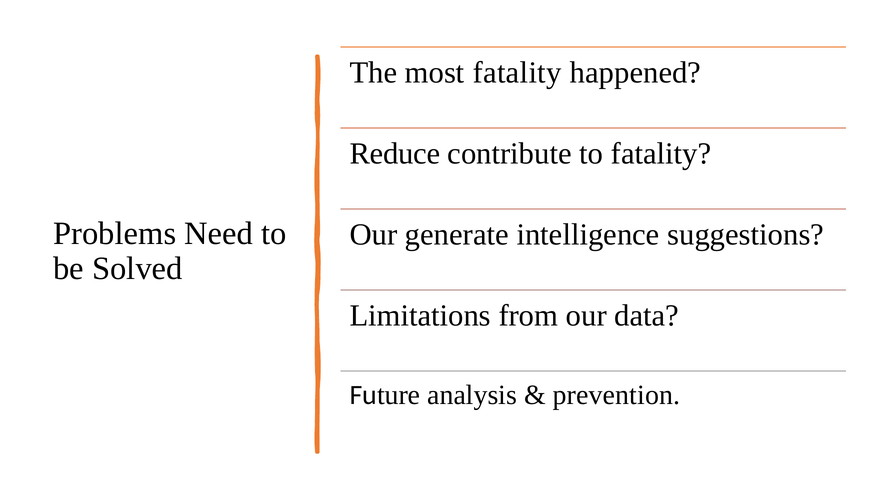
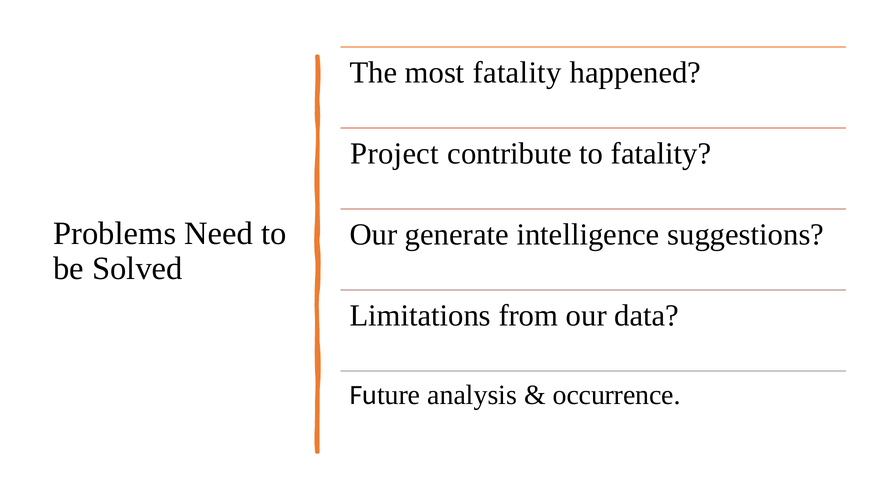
Reduce: Reduce -> Project
prevention: prevention -> occurrence
